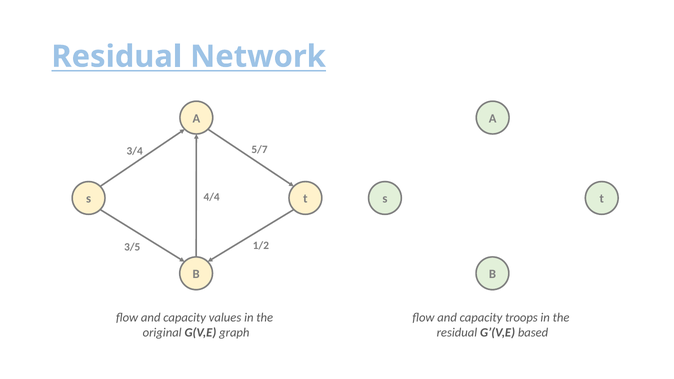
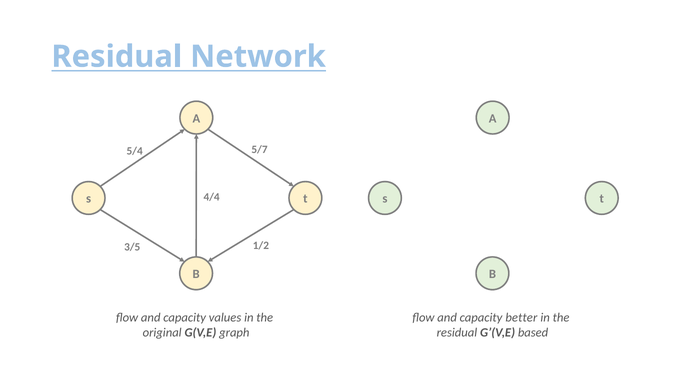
3/4: 3/4 -> 5/4
troops: troops -> better
